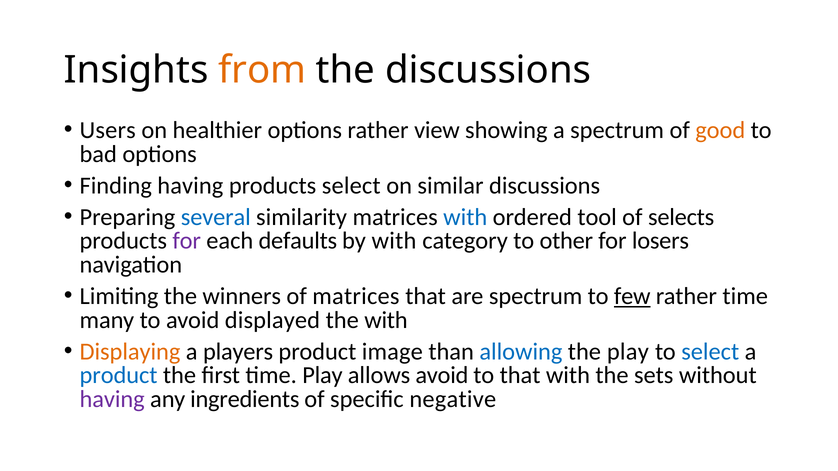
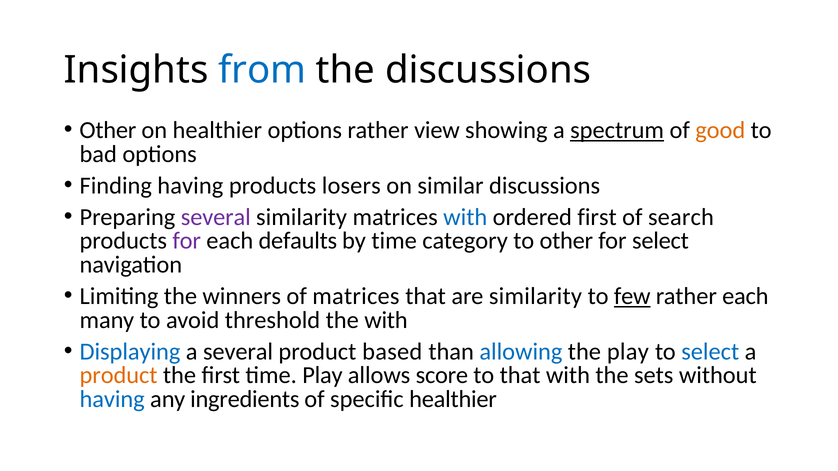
from colour: orange -> blue
Users at (108, 130): Users -> Other
spectrum at (617, 130) underline: none -> present
products select: select -> losers
several at (216, 217) colour: blue -> purple
ordered tool: tool -> first
selects: selects -> search
by with: with -> time
for losers: losers -> select
are spectrum: spectrum -> similarity
rather time: time -> each
displayed: displayed -> threshold
Displaying colour: orange -> blue
a players: players -> several
image: image -> based
product at (119, 376) colour: blue -> orange
allows avoid: avoid -> score
having at (112, 399) colour: purple -> blue
specific negative: negative -> healthier
